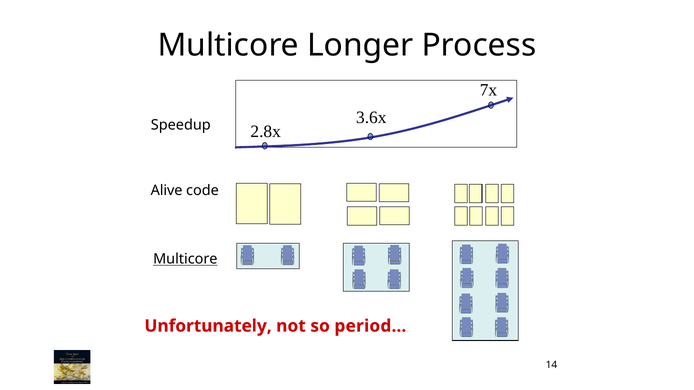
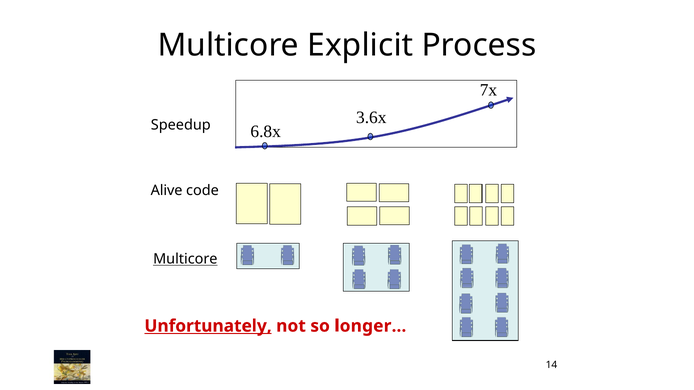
Longer: Longer -> Explicit
2.8x: 2.8x -> 6.8x
Unfortunately underline: none -> present
period…: period… -> longer…
